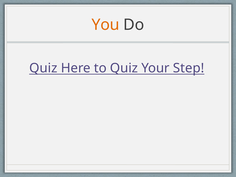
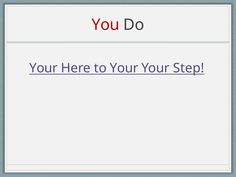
You colour: orange -> red
Quiz at (43, 68): Quiz -> Your
to Quiz: Quiz -> Your
